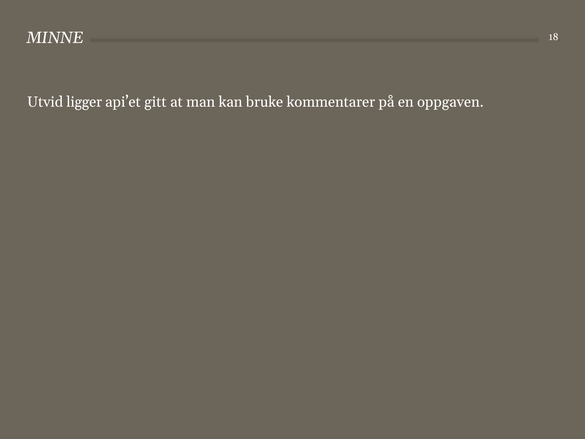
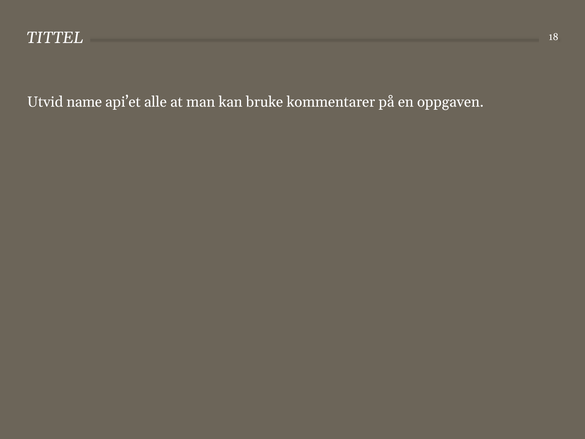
MINNE: MINNE -> TITTEL
ligger: ligger -> name
gitt: gitt -> alle
